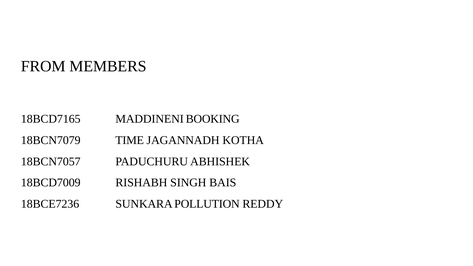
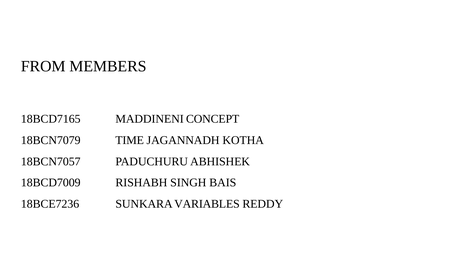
BOOKING: BOOKING -> CONCEPT
POLLUTION: POLLUTION -> VARIABLES
